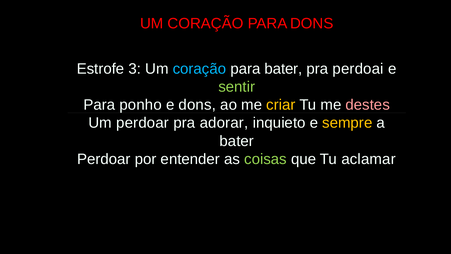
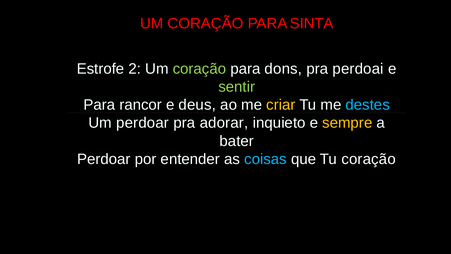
PARA DONS: DONS -> SINTA
3: 3 -> 2
coração at (199, 69) colour: light blue -> light green
para bater: bater -> dons
ponho: ponho -> rancor
e dons: dons -> deus
destes colour: pink -> light blue
coisas colour: light green -> light blue
Tu aclamar: aclamar -> coração
